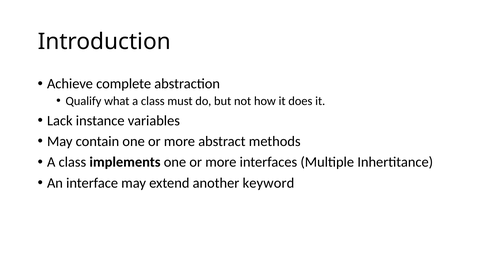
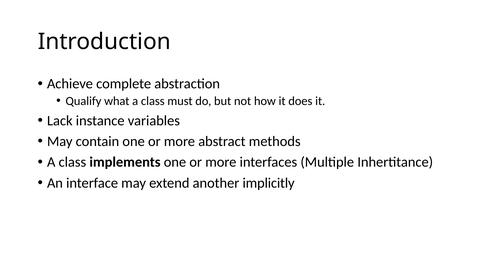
keyword: keyword -> implicitly
